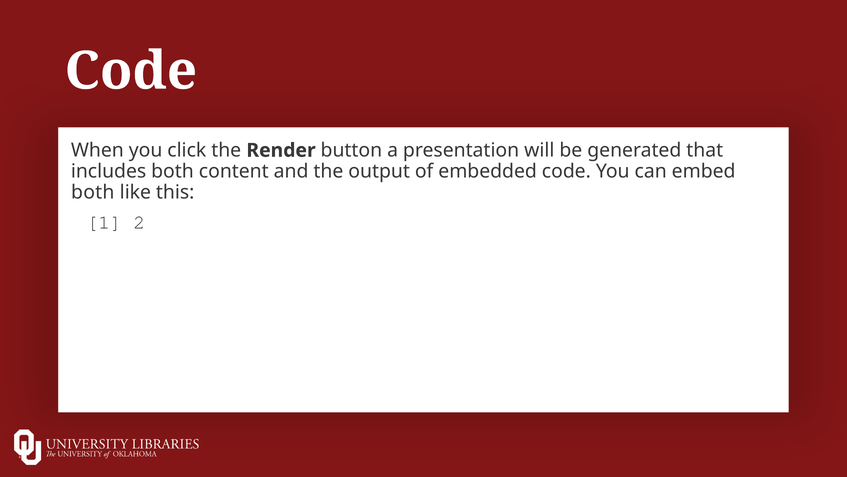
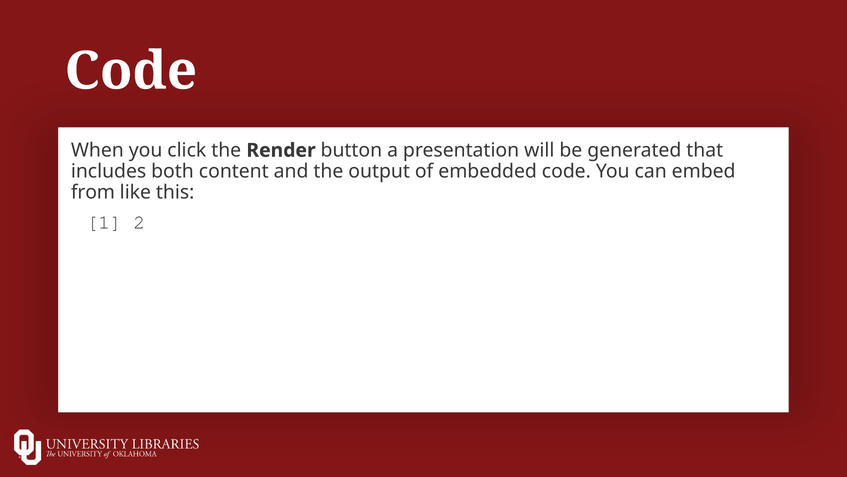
both at (93, 192): both -> from
